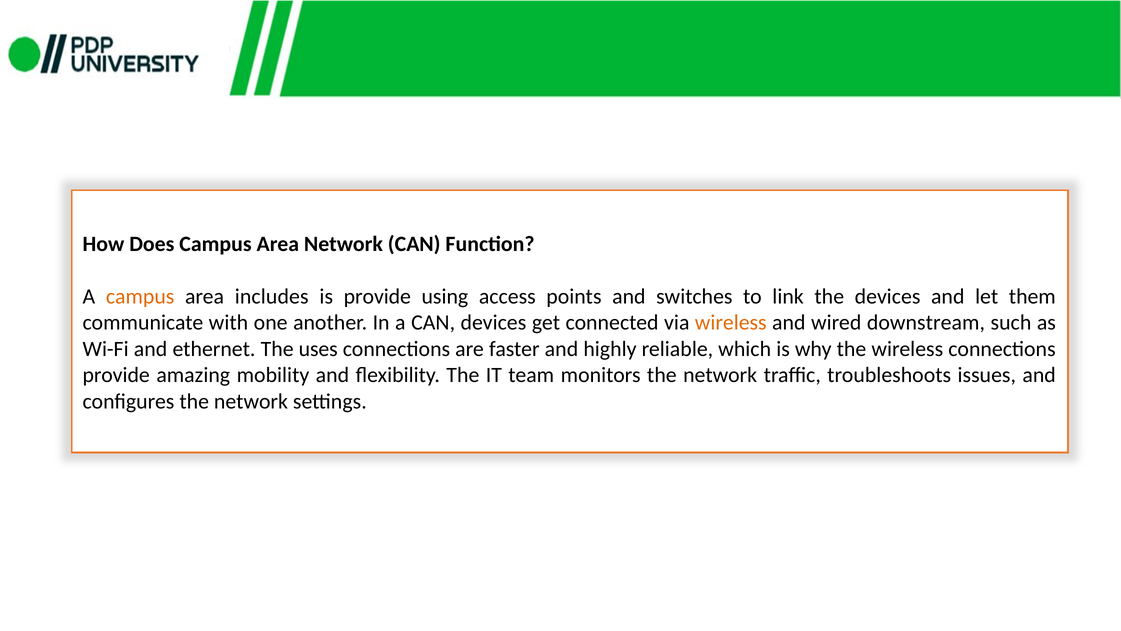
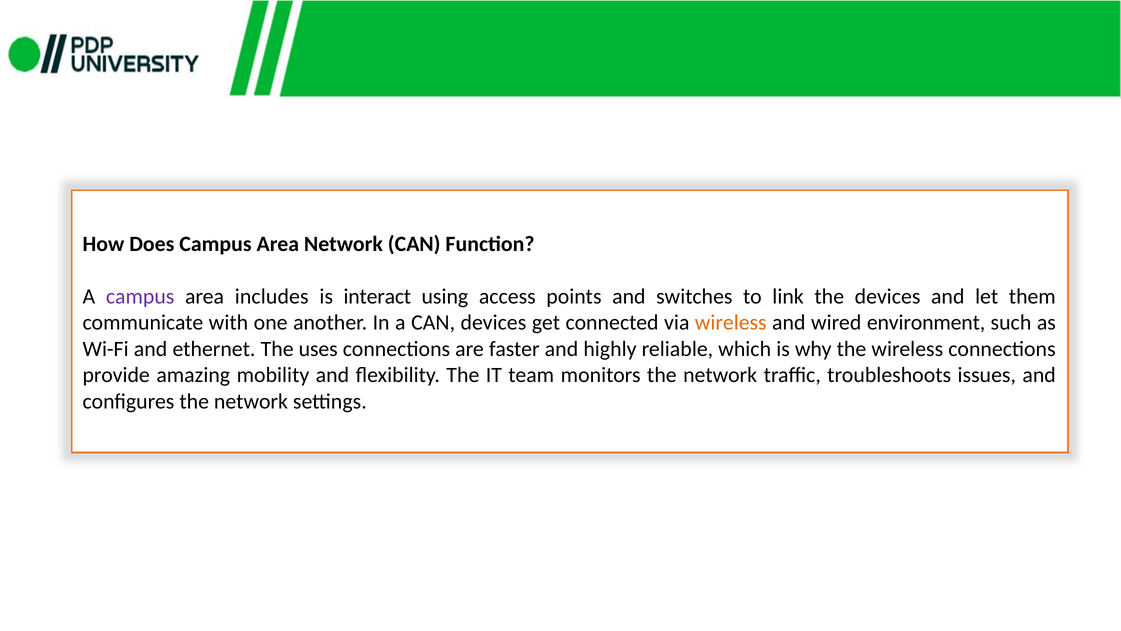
campus at (140, 296) colour: orange -> purple
is provide: provide -> interact
downstream: downstream -> environment
